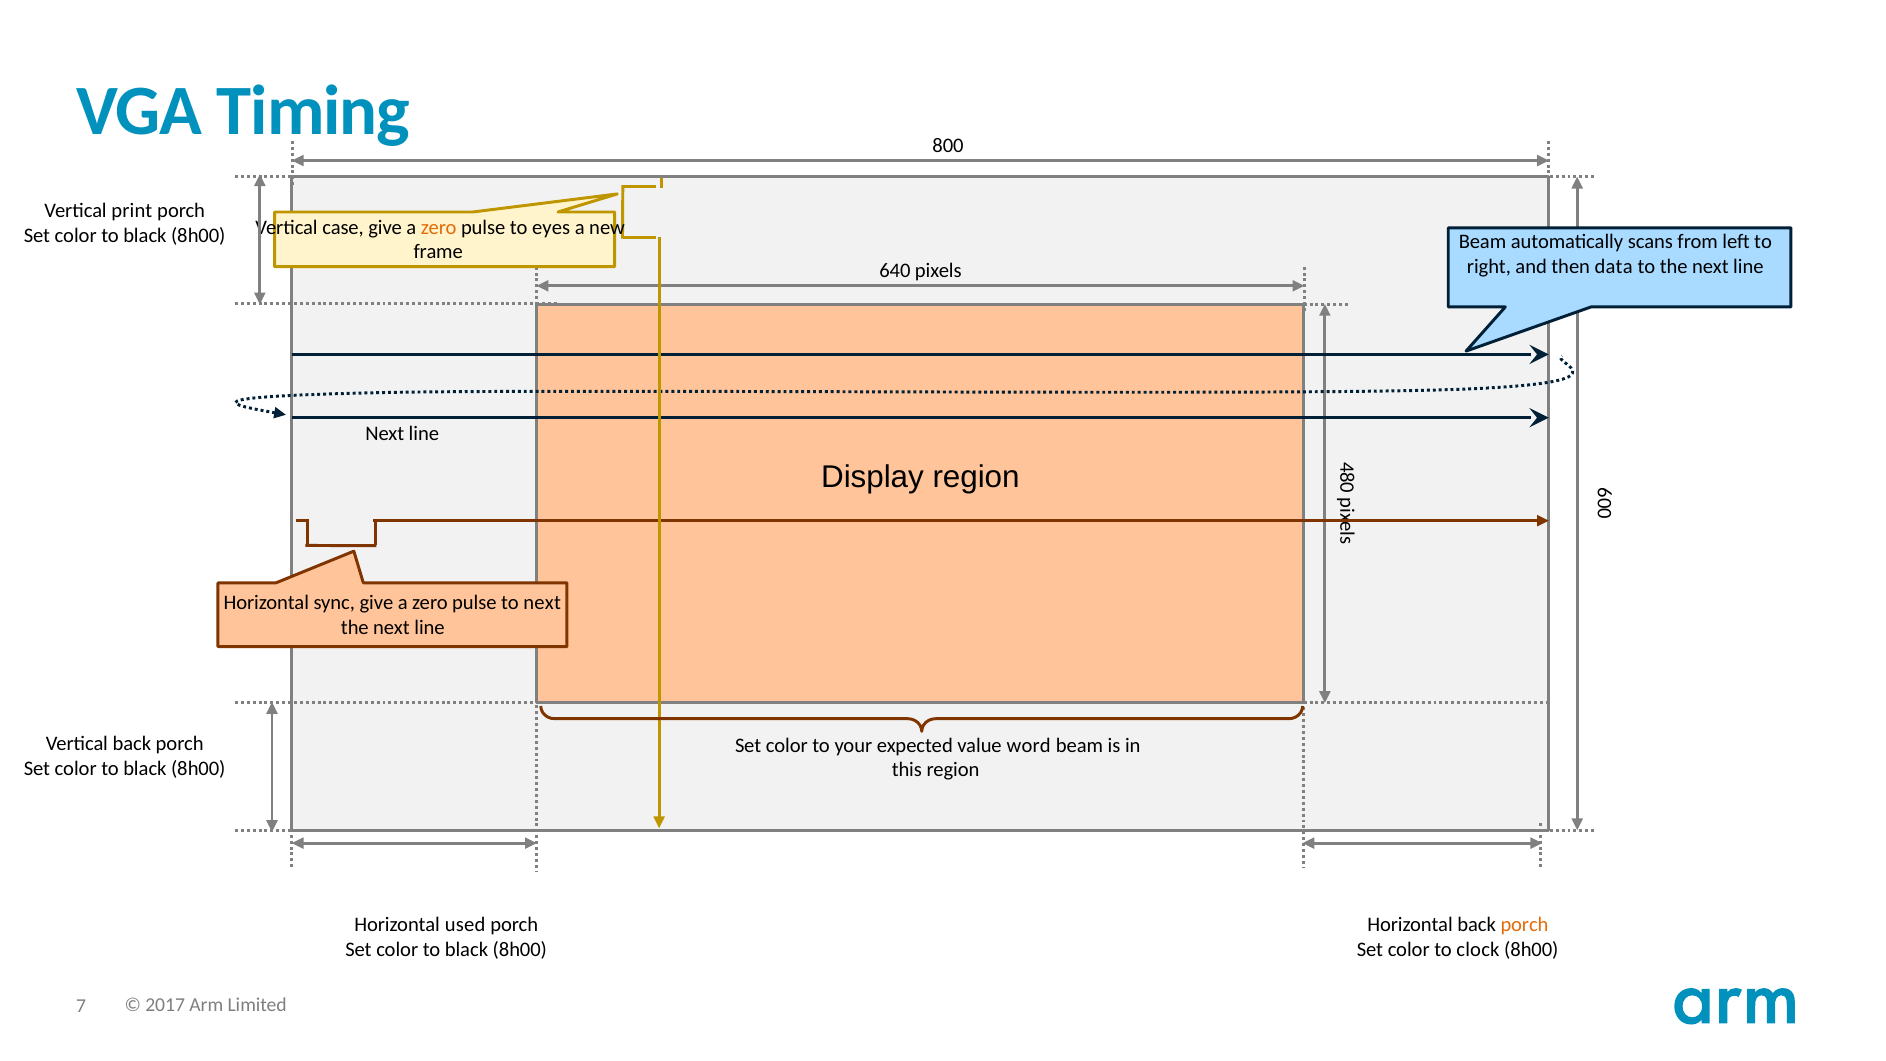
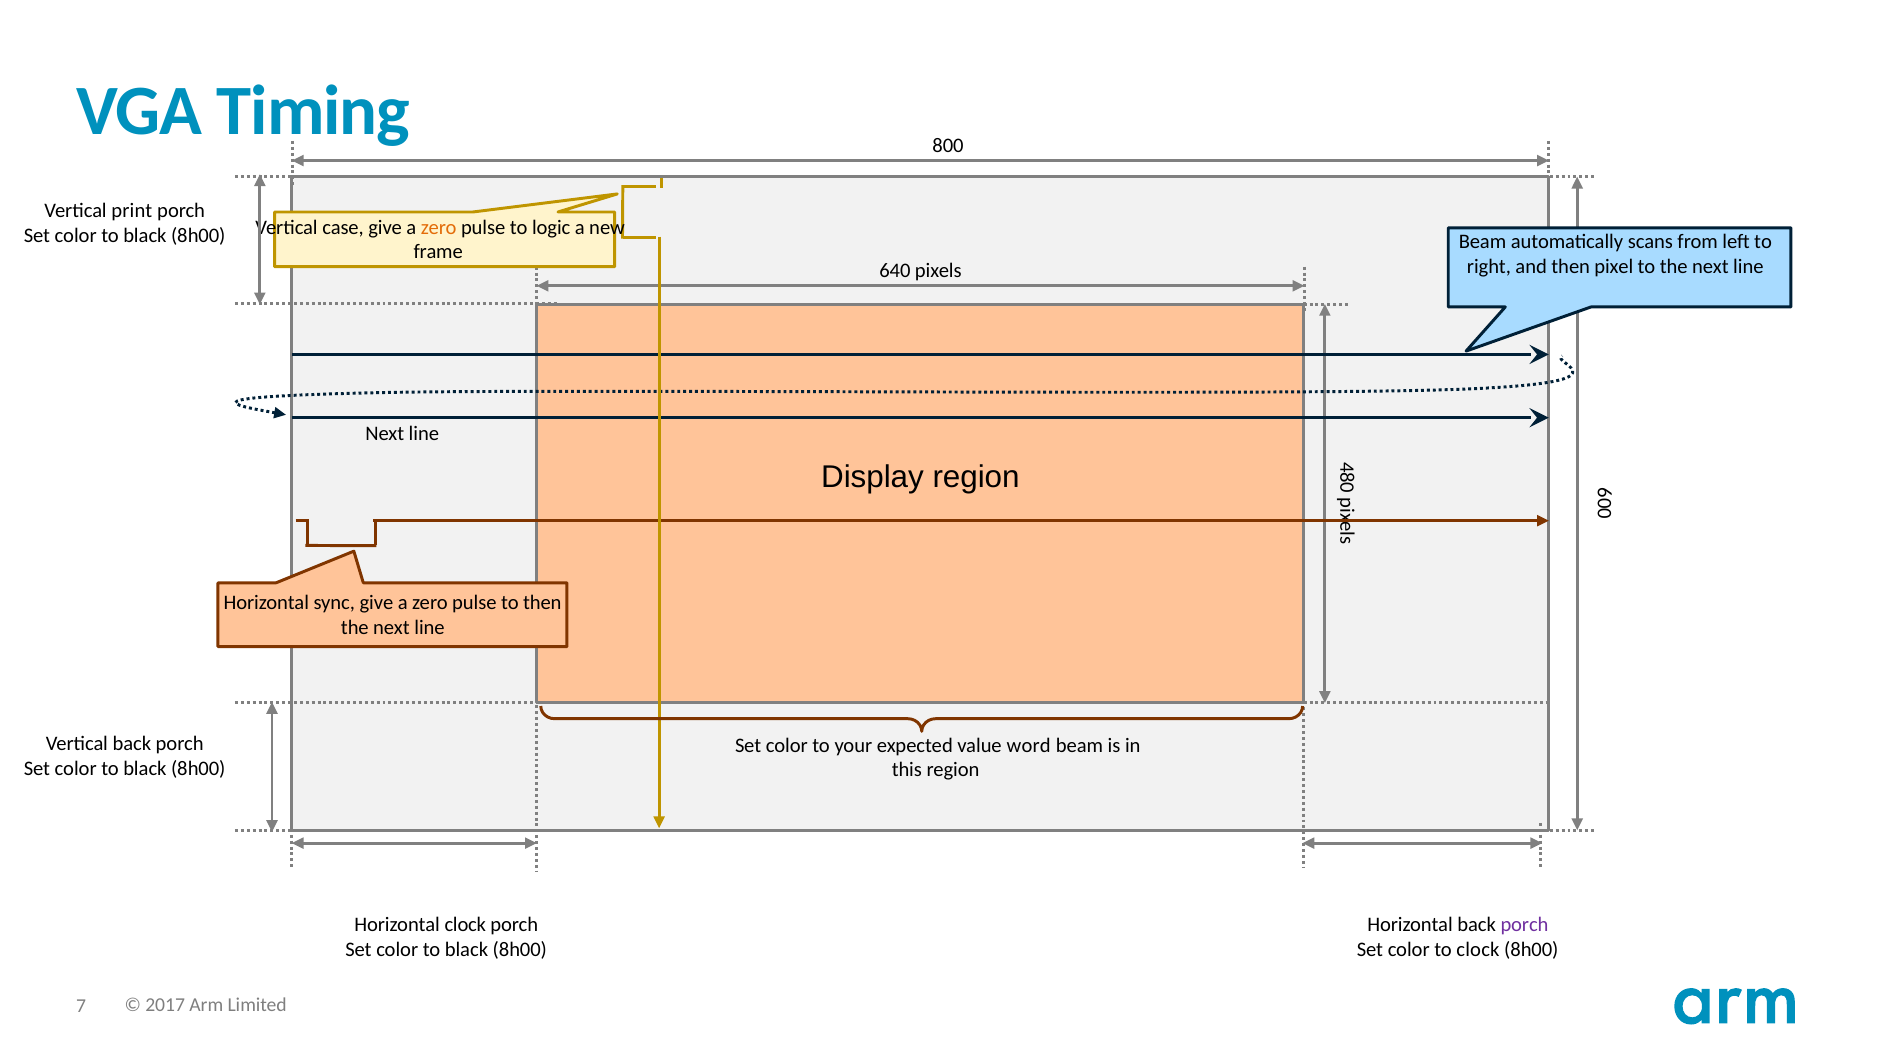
eyes: eyes -> logic
data: data -> pixel
to next: next -> then
Horizontal used: used -> clock
porch at (1524, 925) colour: orange -> purple
